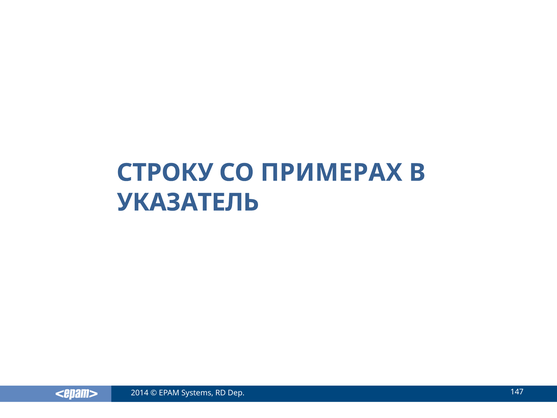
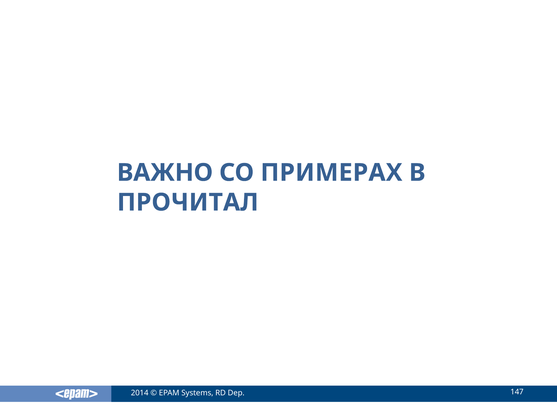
СТРОКУ: СТРОКУ -> ВАЖНО
УКАЗАТЕЛЬ: УКАЗАТЕЛЬ -> ПРОЧИТАЛ
